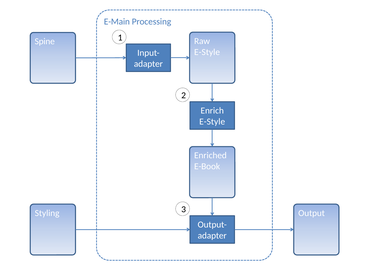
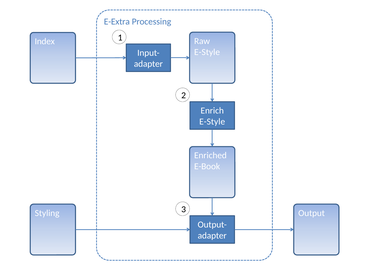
E-Main: E-Main -> E-Extra
Spine: Spine -> Index
